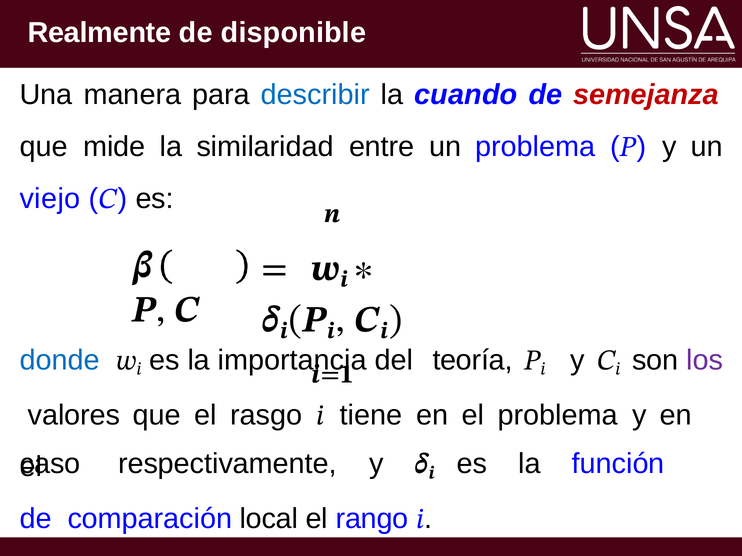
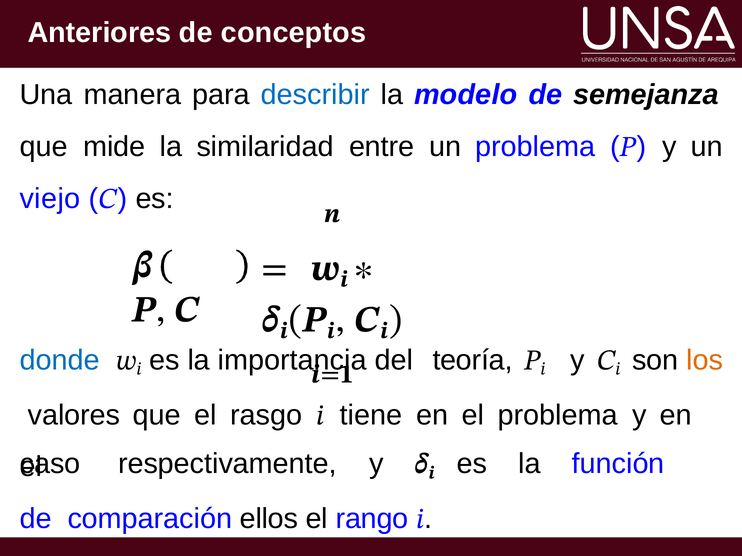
Realmente: Realmente -> Anteriores
disponible: disponible -> conceptos
cuando: cuando -> modelo
semejanza colour: red -> black
los colour: purple -> orange
local: local -> ellos
